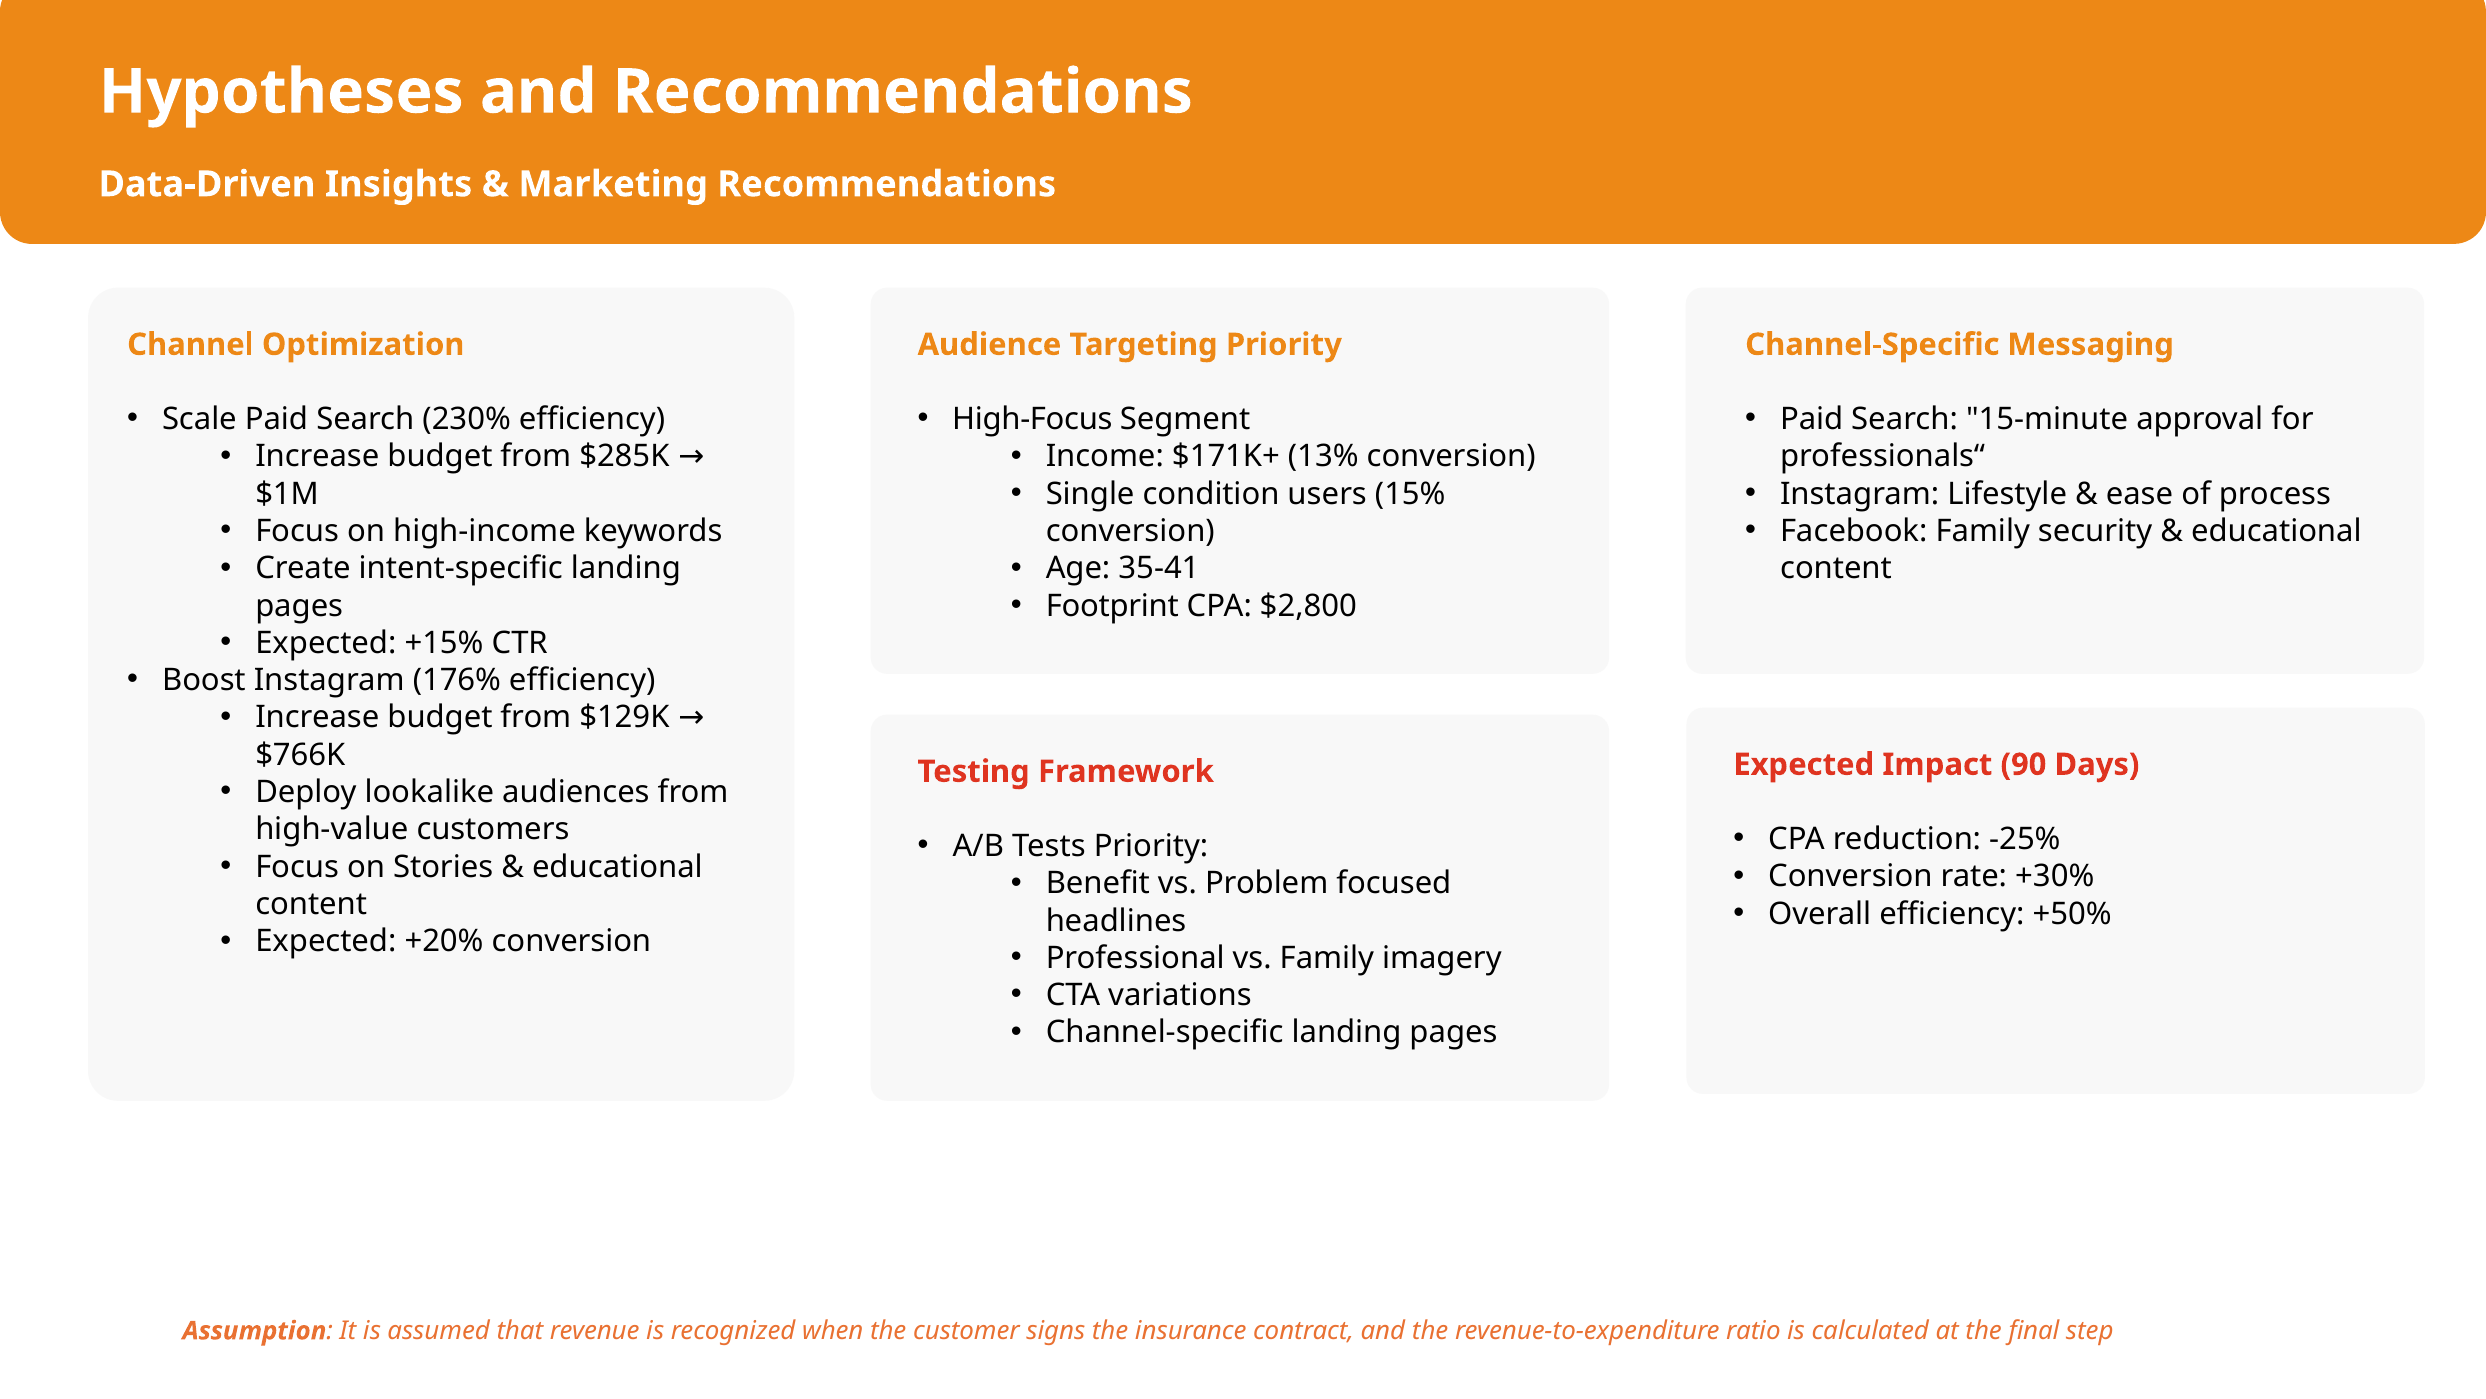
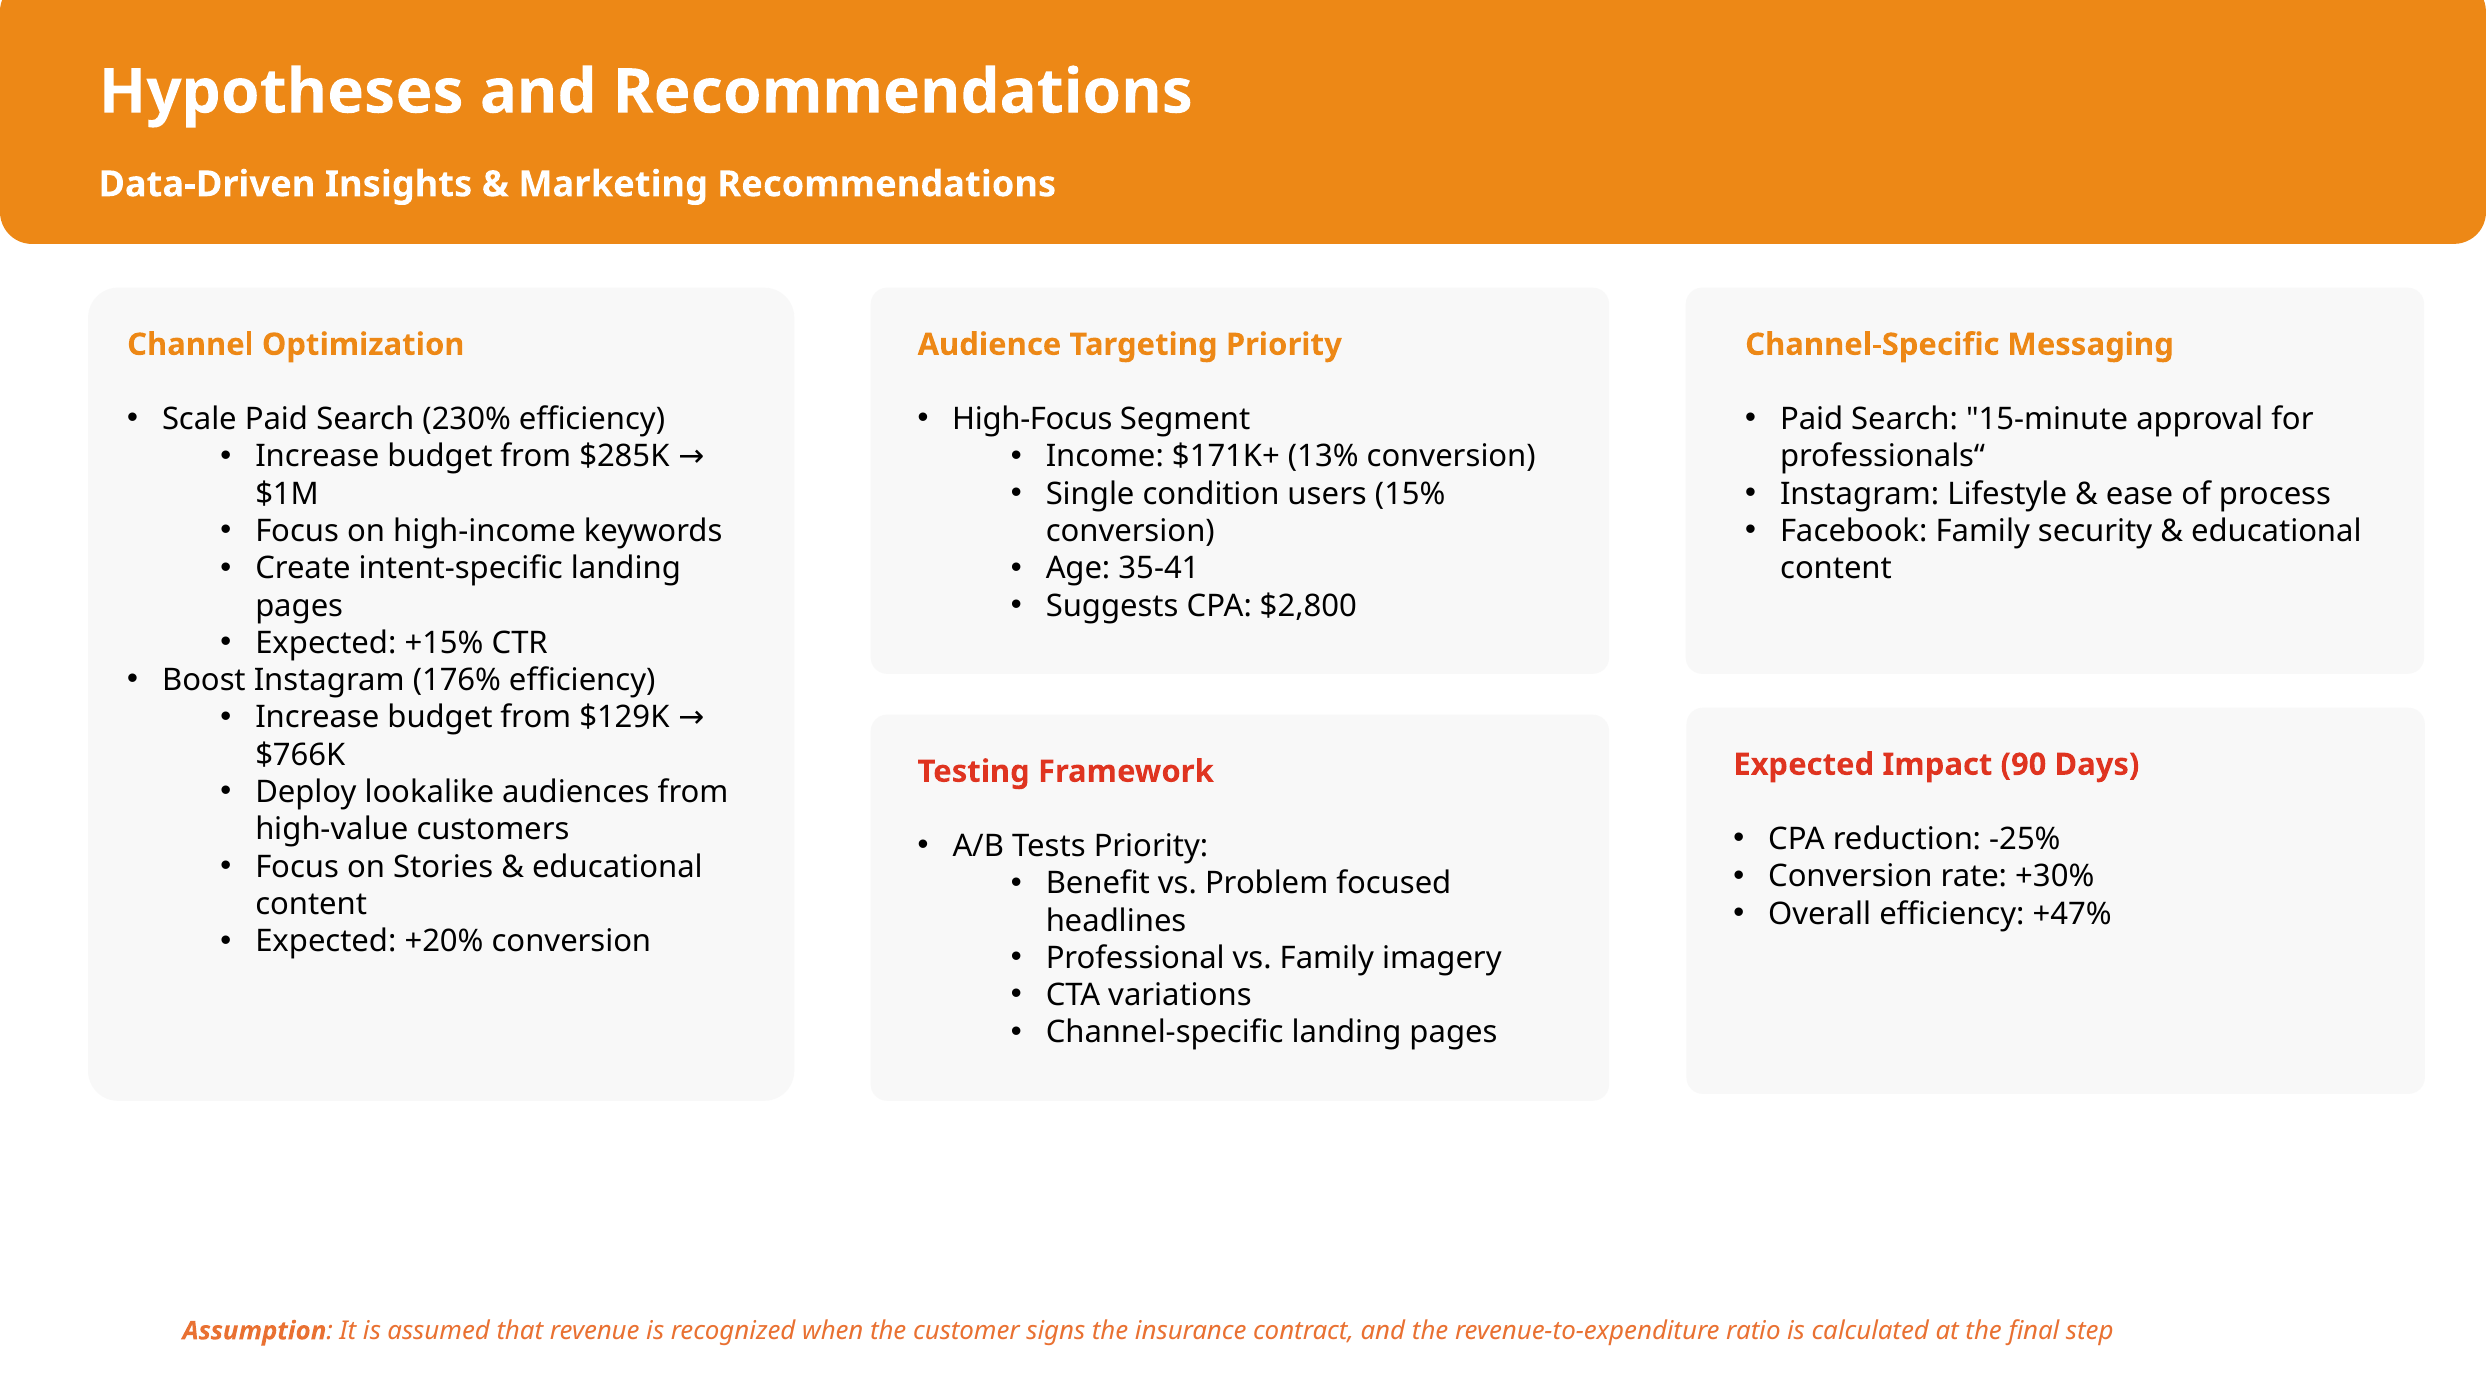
Footprint: Footprint -> Suggests
+50%: +50% -> +47%
